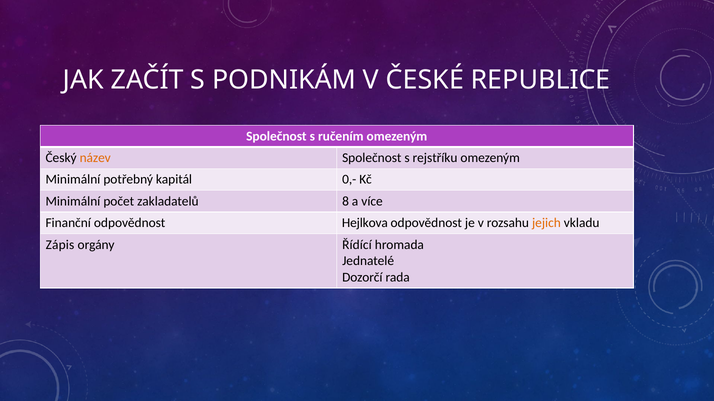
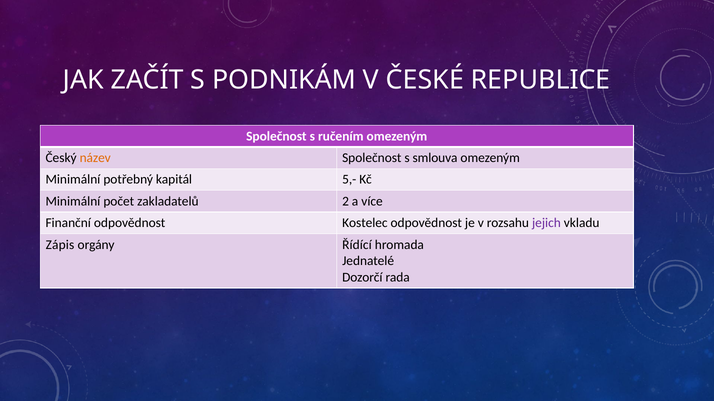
rejstříku: rejstříku -> smlouva
0,-: 0,- -> 5,-
8: 8 -> 2
Hejlkova: Hejlkova -> Kostelec
jejich colour: orange -> purple
